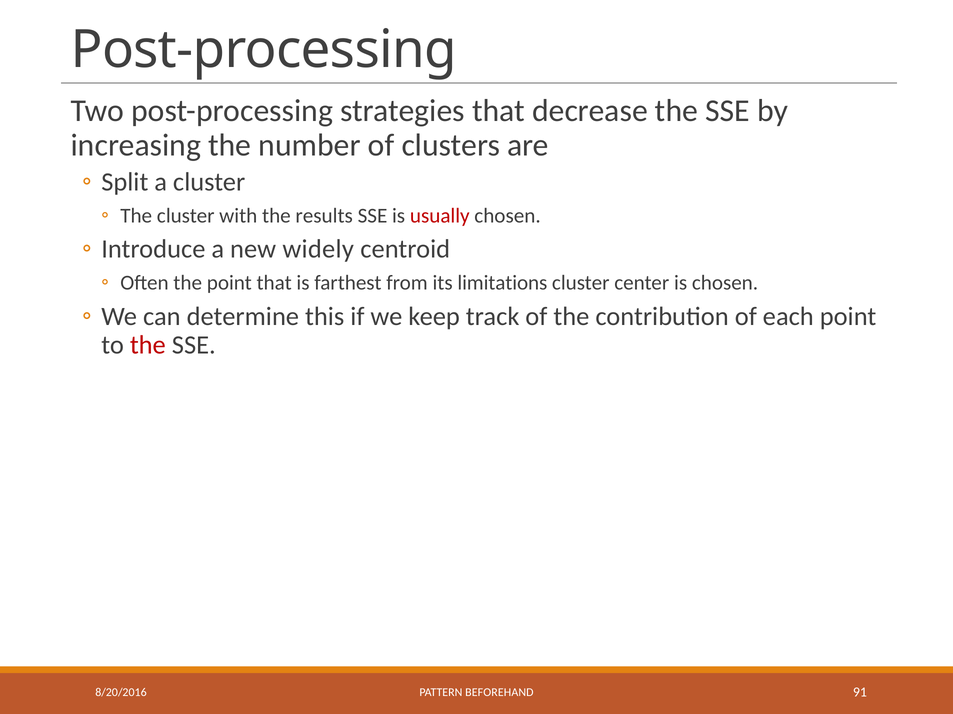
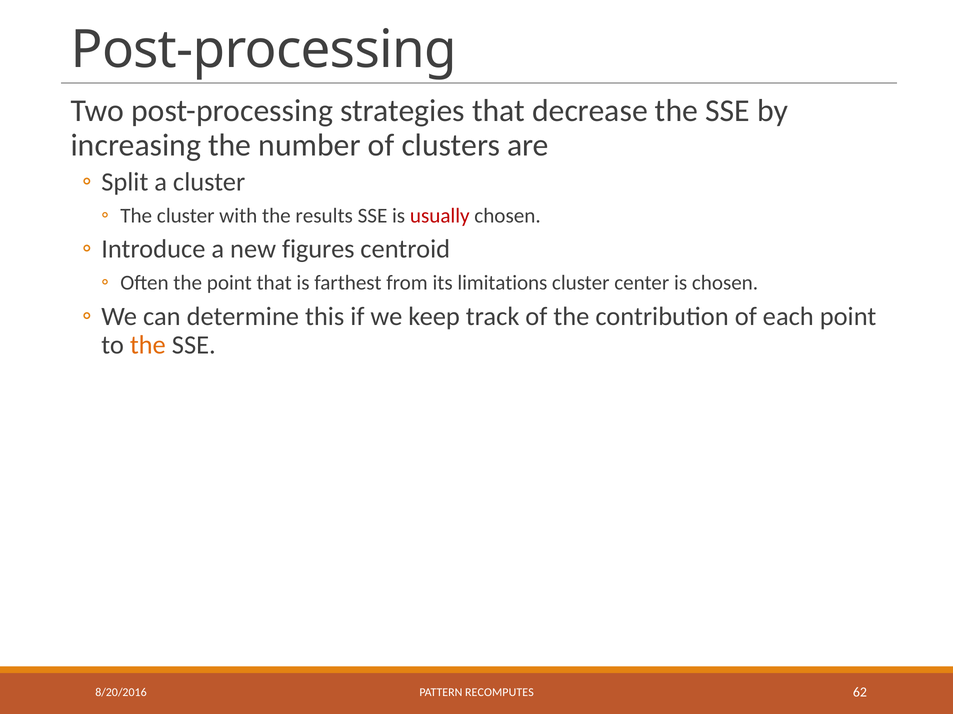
widely: widely -> figures
the at (148, 345) colour: red -> orange
BEFOREHAND: BEFOREHAND -> RECOMPUTES
91: 91 -> 62
